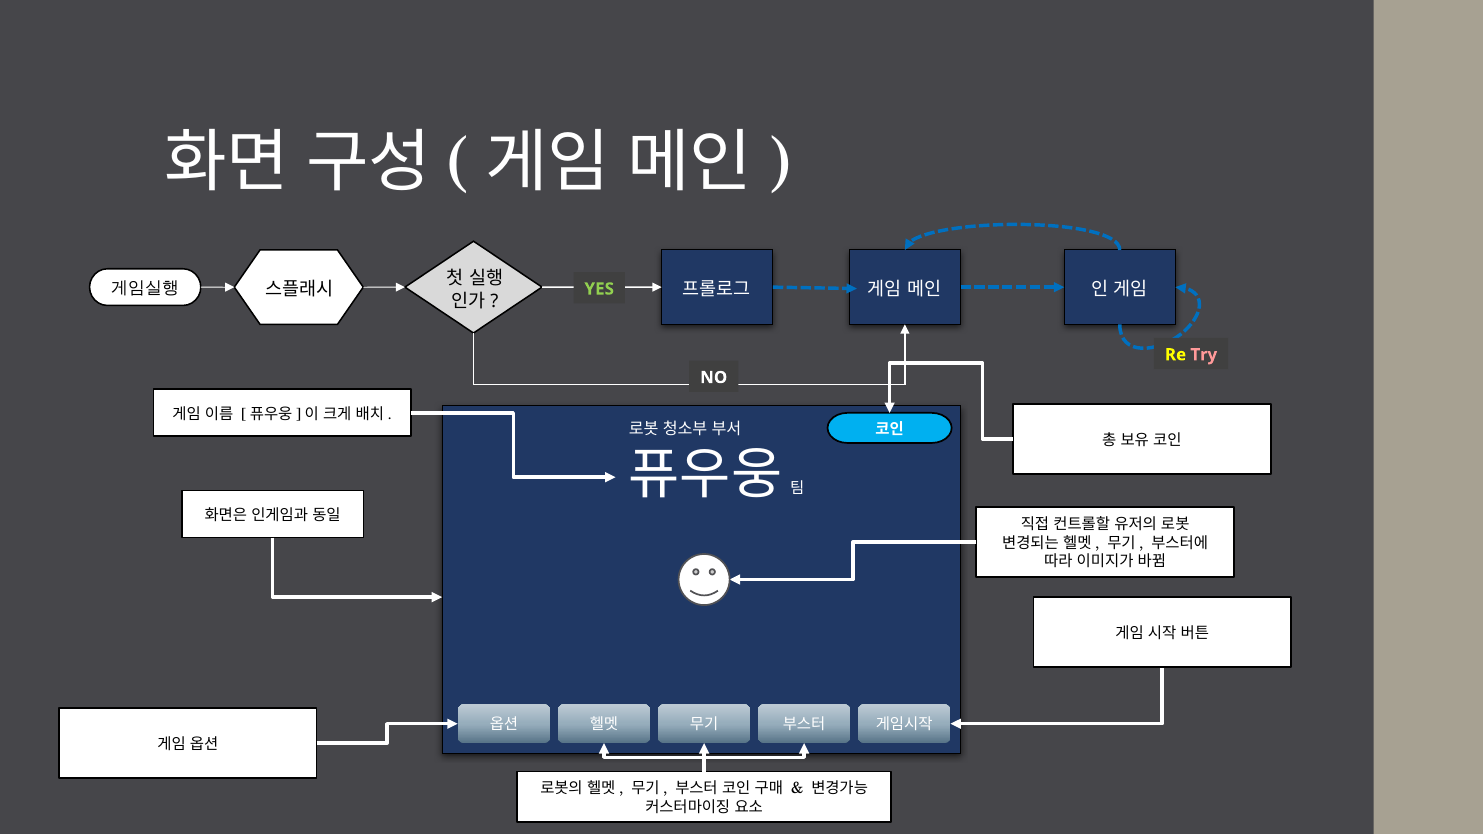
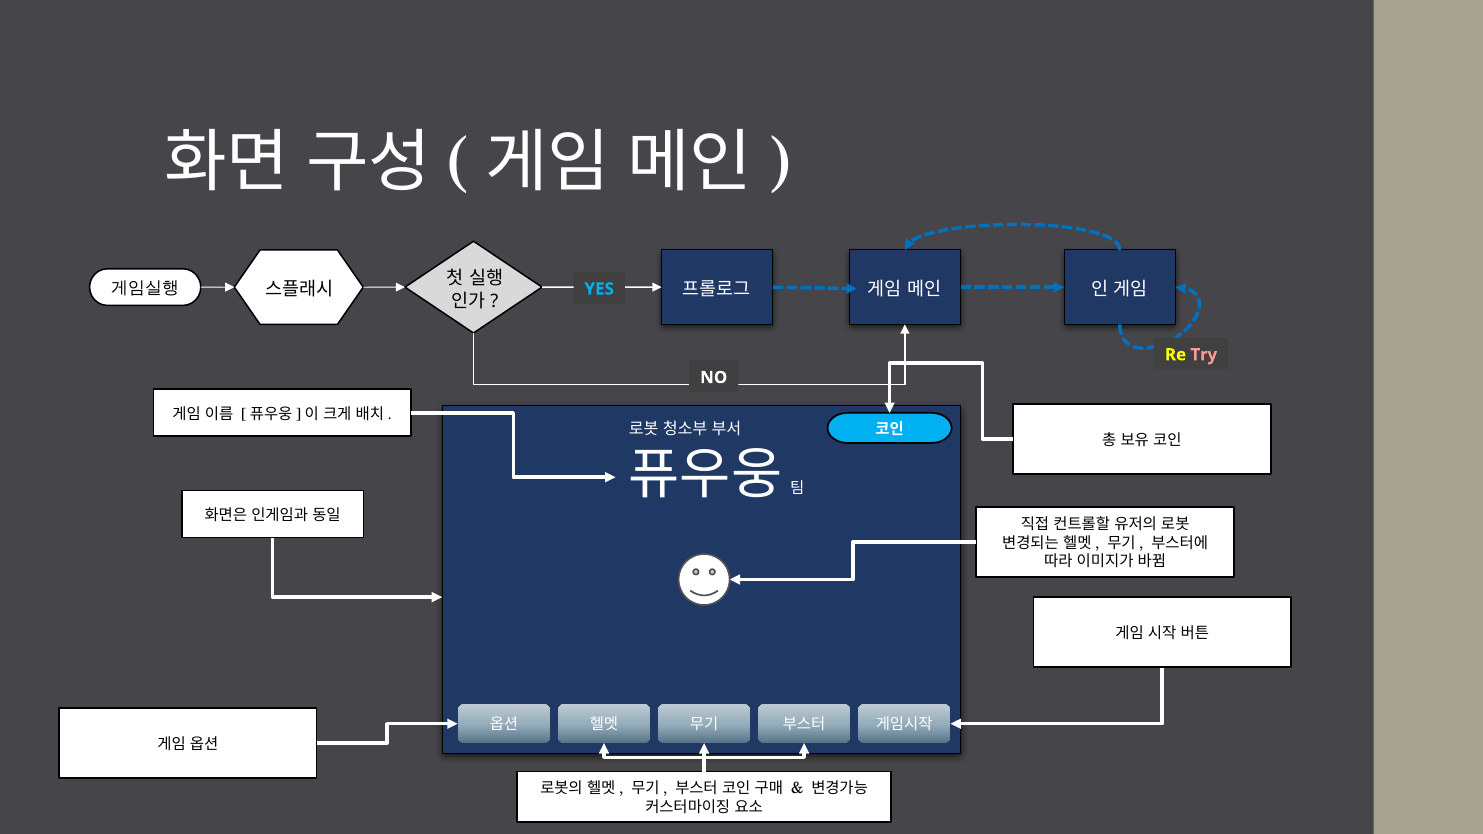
YES colour: light green -> light blue
